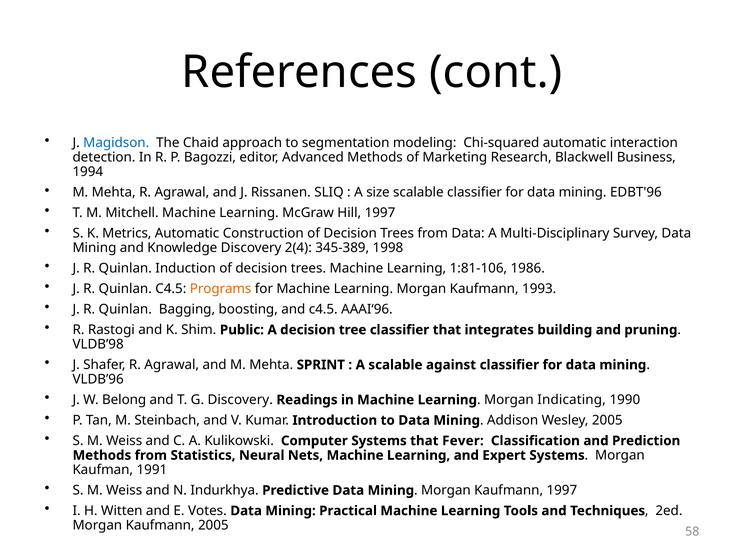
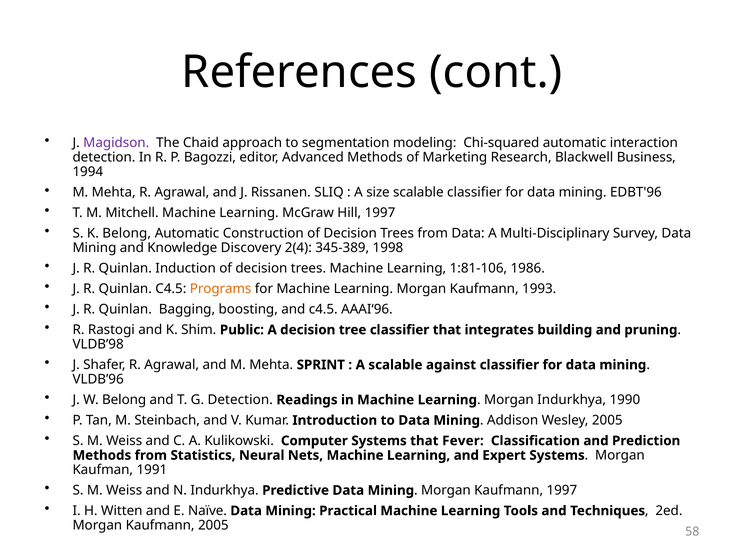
Magidson colour: blue -> purple
K Metrics: Metrics -> Belong
G Discovery: Discovery -> Detection
Morgan Indicating: Indicating -> Indurkhya
Votes: Votes -> Naïve
